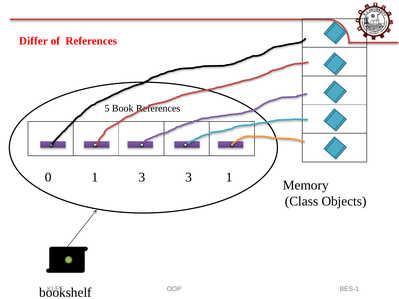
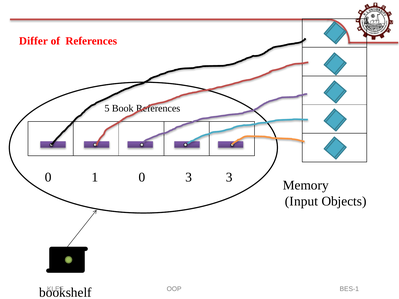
0 3: 3 -> 0
1 3 1: 1 -> 3
Class: Class -> Input
